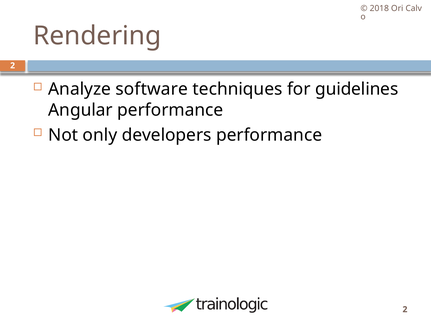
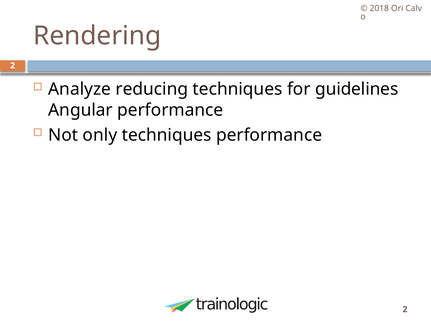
software: software -> reducing
only developers: developers -> techniques
